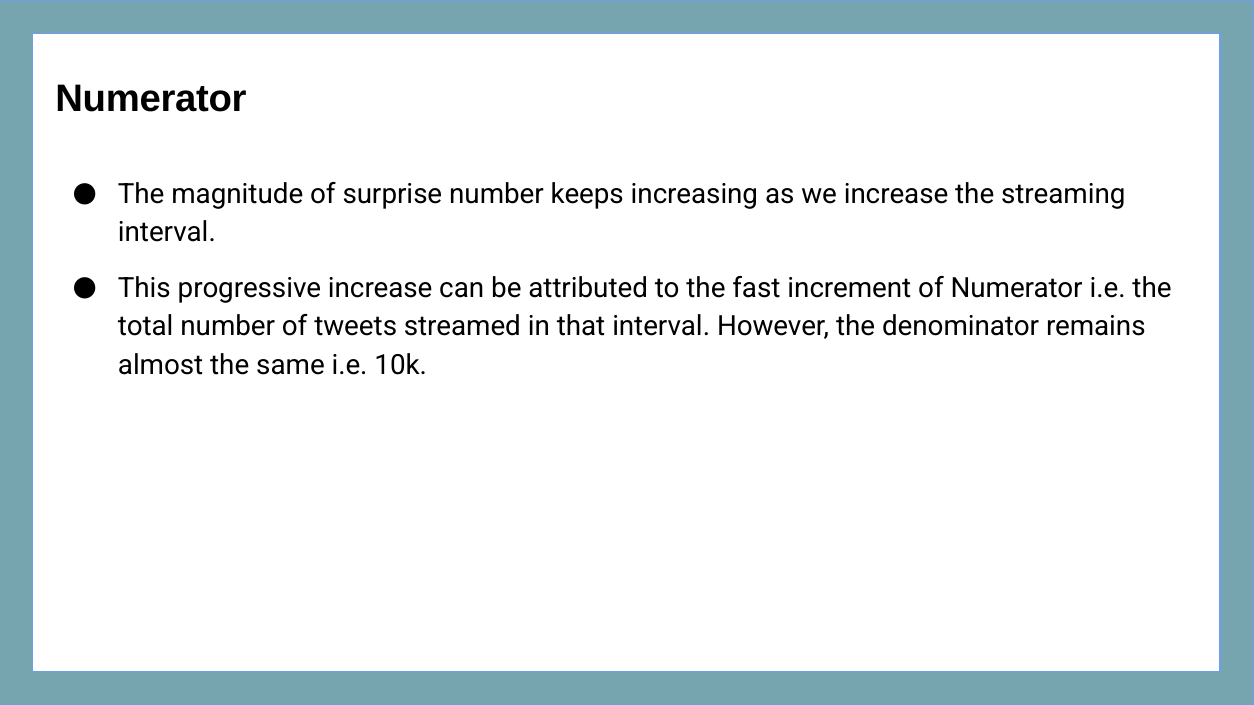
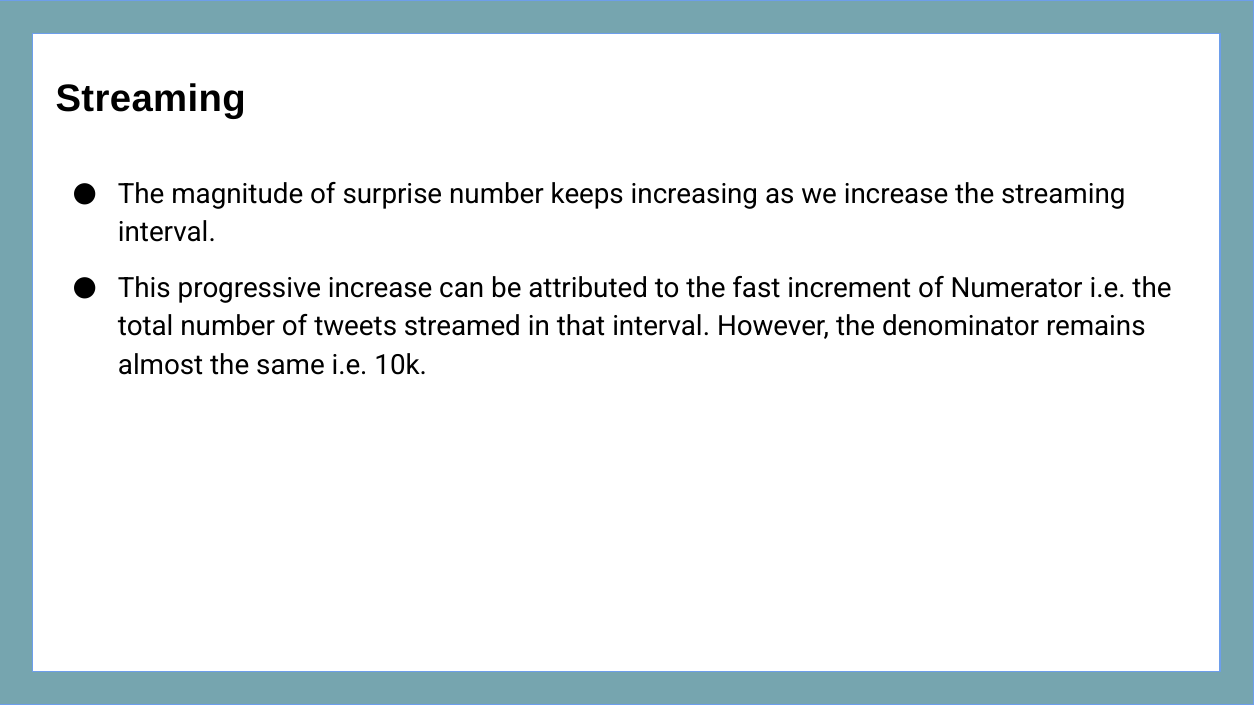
Numerator at (151, 99): Numerator -> Streaming
